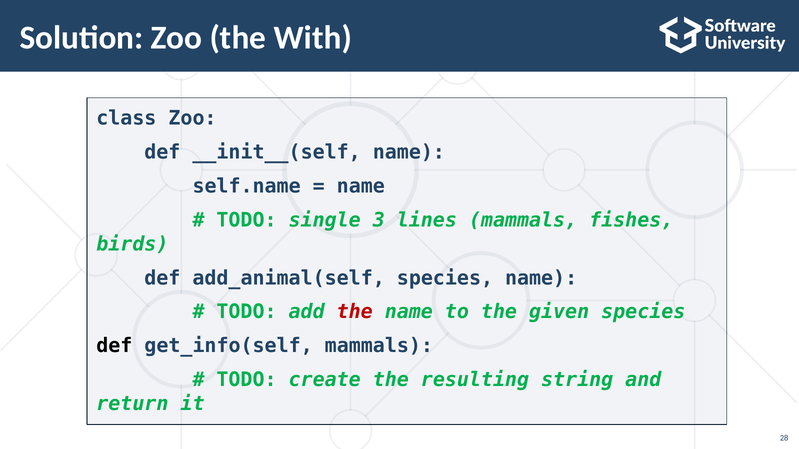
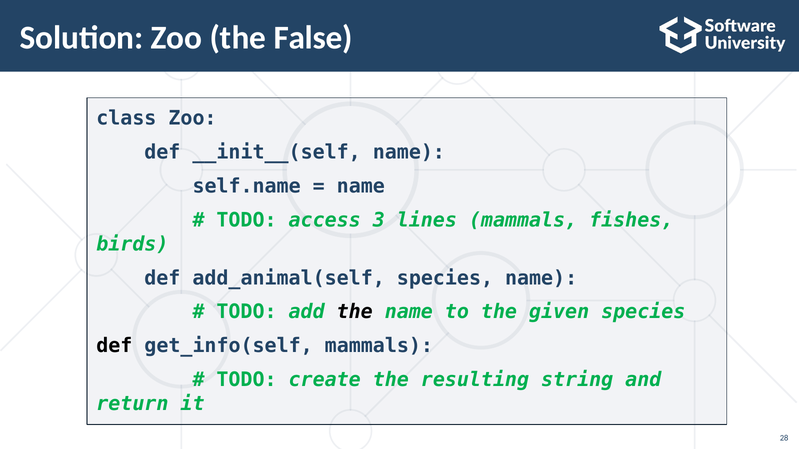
With: With -> False
single: single -> access
the at (355, 312) colour: red -> black
